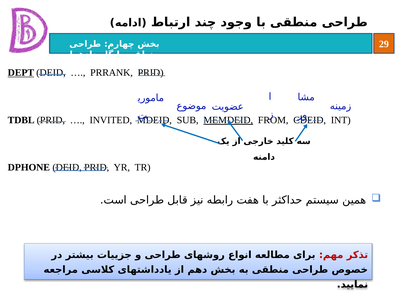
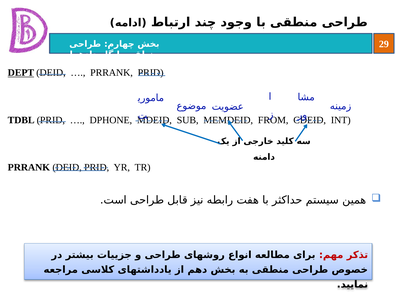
INVITED: INVITED -> DPHONE
MEMDEID underline: present -> none
DPHONE at (29, 168): DPHONE -> PRRANK
